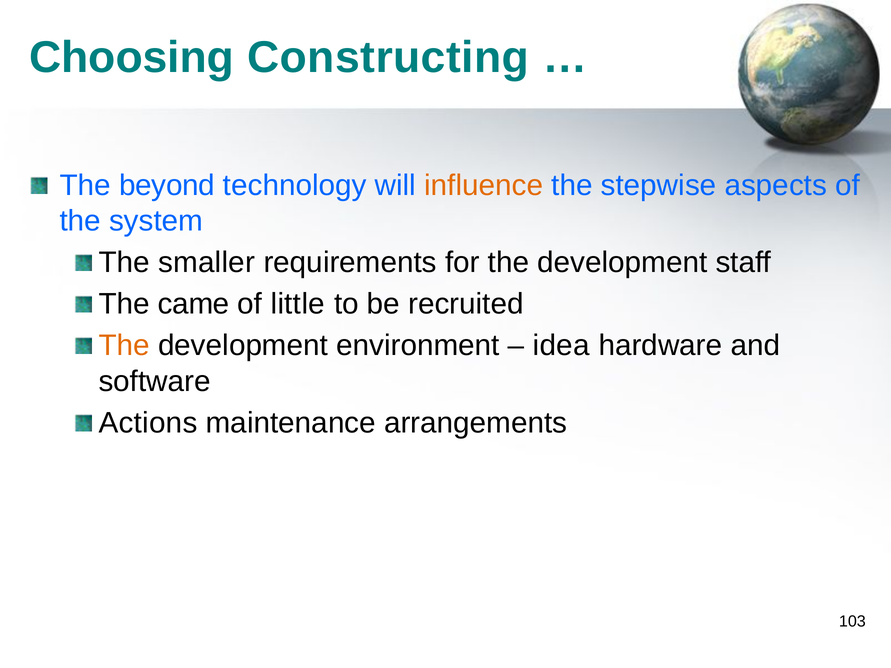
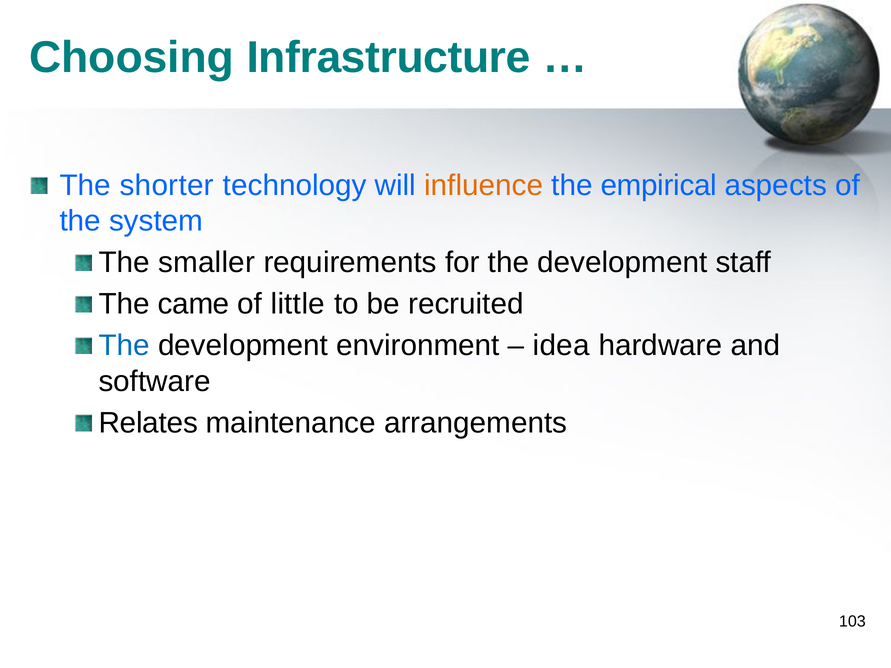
Constructing: Constructing -> Infrastructure
beyond: beyond -> shorter
stepwise: stepwise -> empirical
The at (124, 346) colour: orange -> blue
Actions: Actions -> Relates
